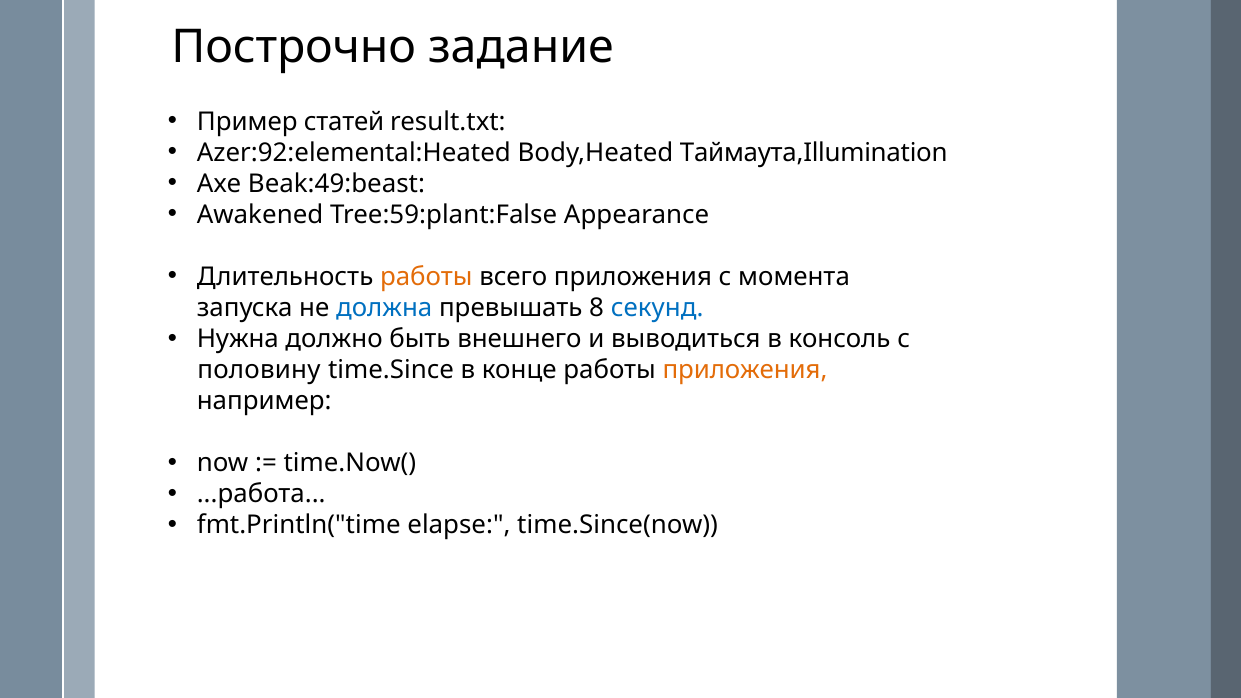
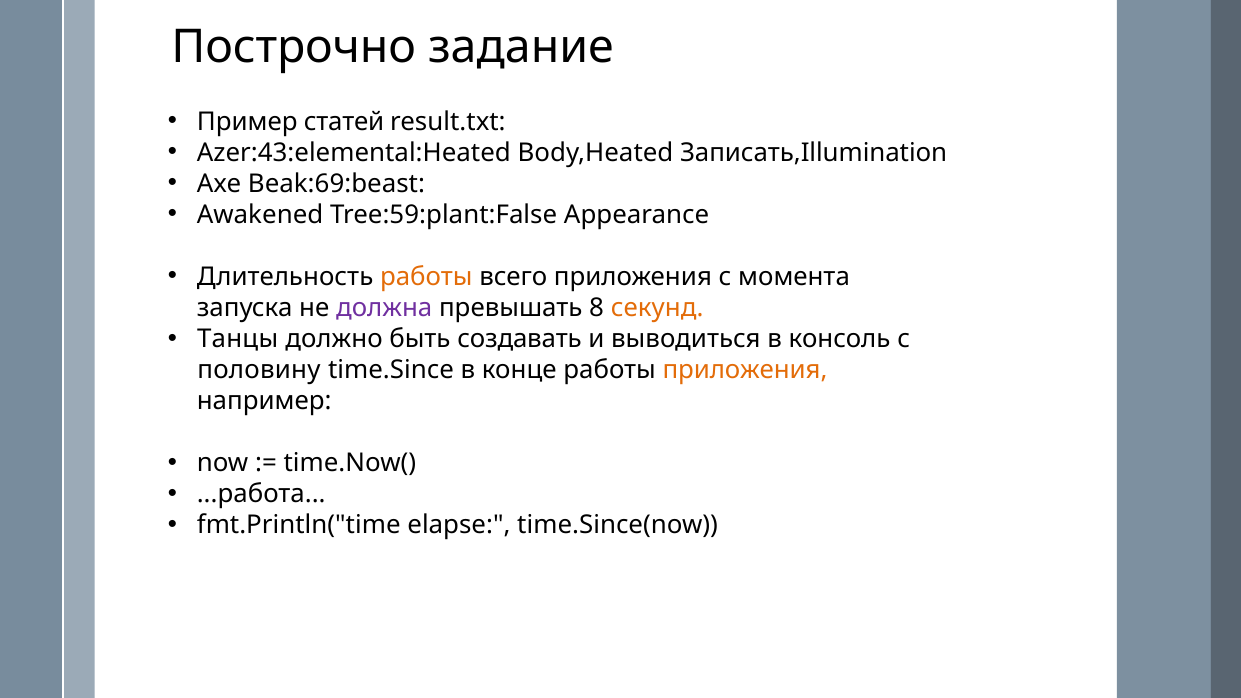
Azer:92:elemental:Heated: Azer:92:elemental:Heated -> Azer:43:elemental:Heated
Таймаута,Illumination: Таймаута,Illumination -> Записать,Illumination
Beak:49:beast: Beak:49:beast -> Beak:69:beast
должна colour: blue -> purple
секунд colour: blue -> orange
Нужна: Нужна -> Танцы
внешнего: внешнего -> создавать
